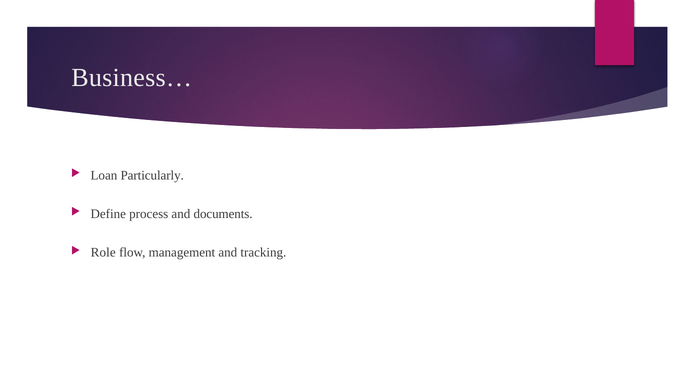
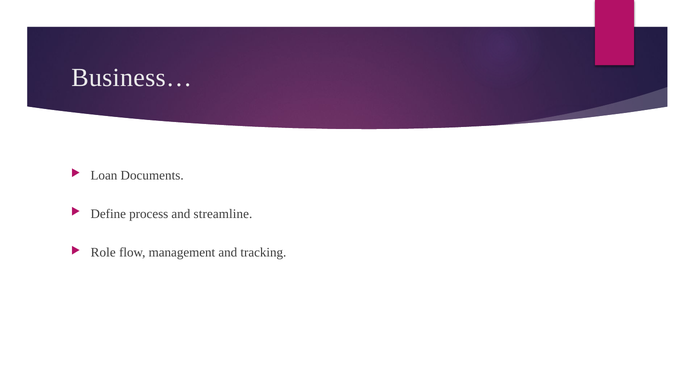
Particularly: Particularly -> Documents
documents: documents -> streamline
